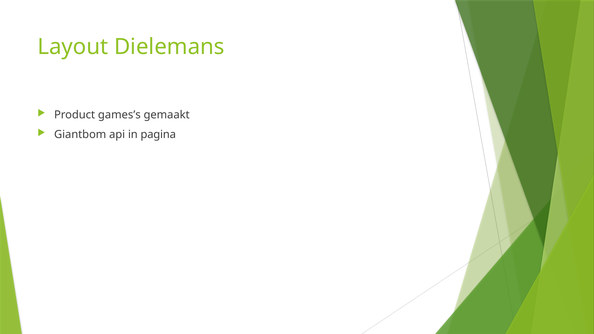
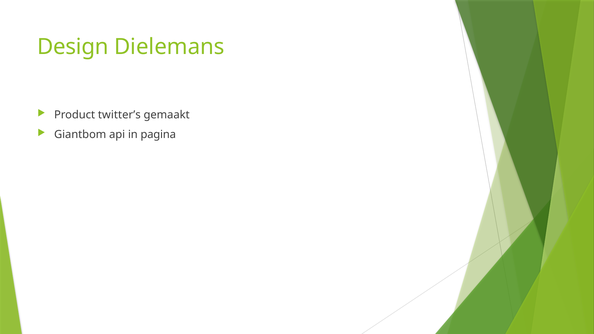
Layout: Layout -> Design
games’s: games’s -> twitter’s
